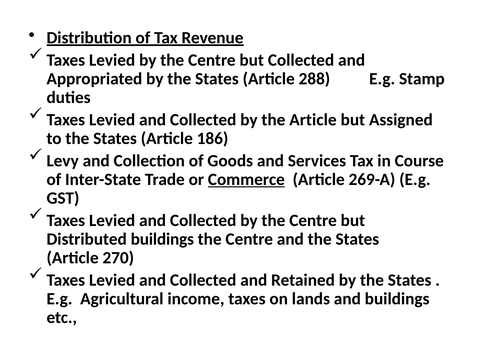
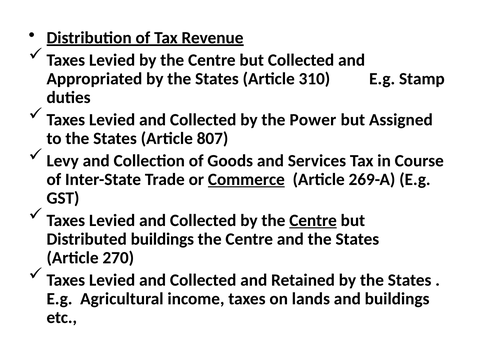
288: 288 -> 310
the Article: Article -> Power
186: 186 -> 807
Centre at (313, 220) underline: none -> present
